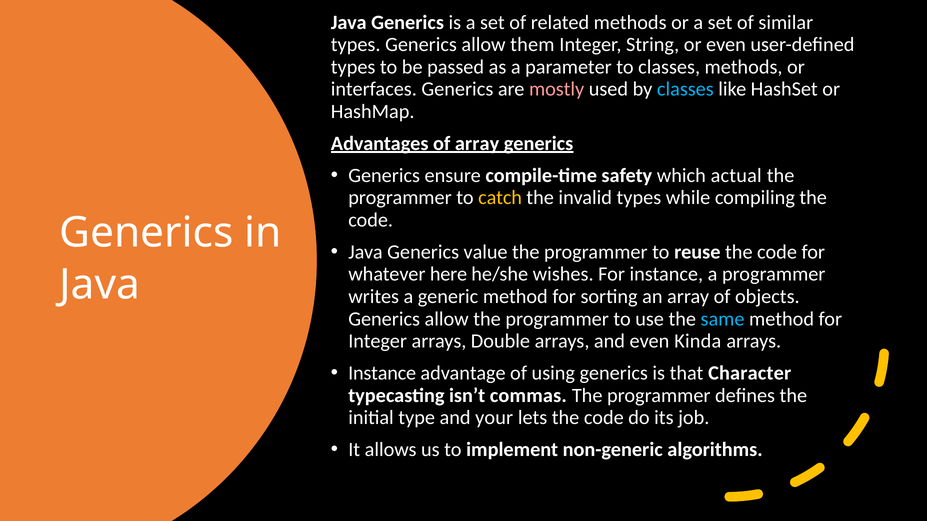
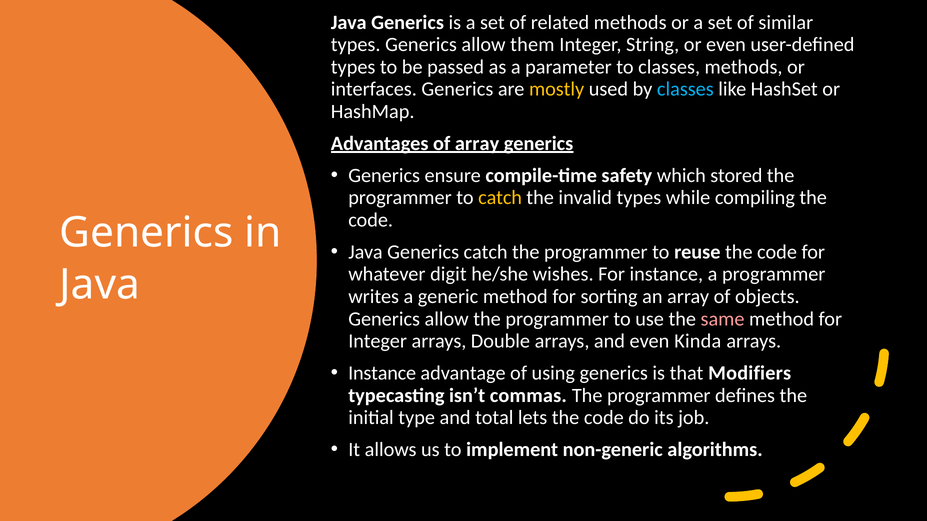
mostly colour: pink -> yellow
actual: actual -> stored
Generics value: value -> catch
here: here -> digit
same colour: light blue -> pink
Character: Character -> Modifiers
your: your -> total
